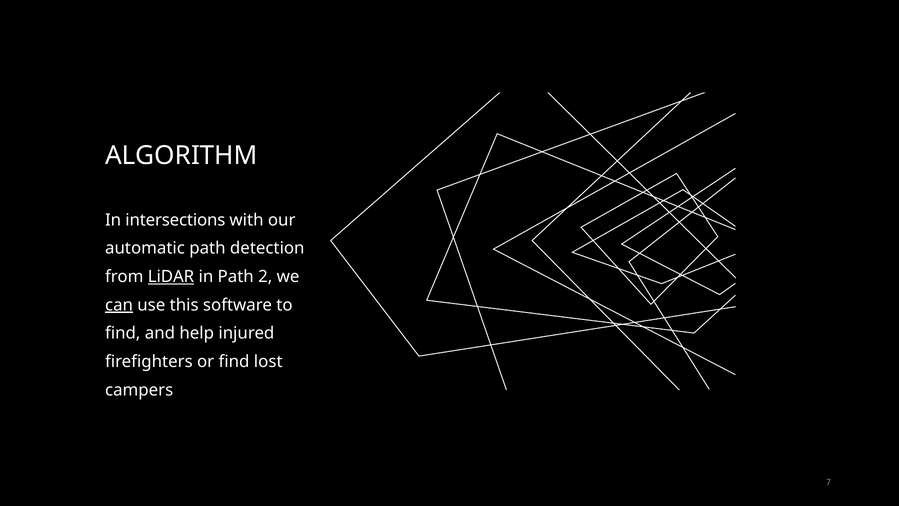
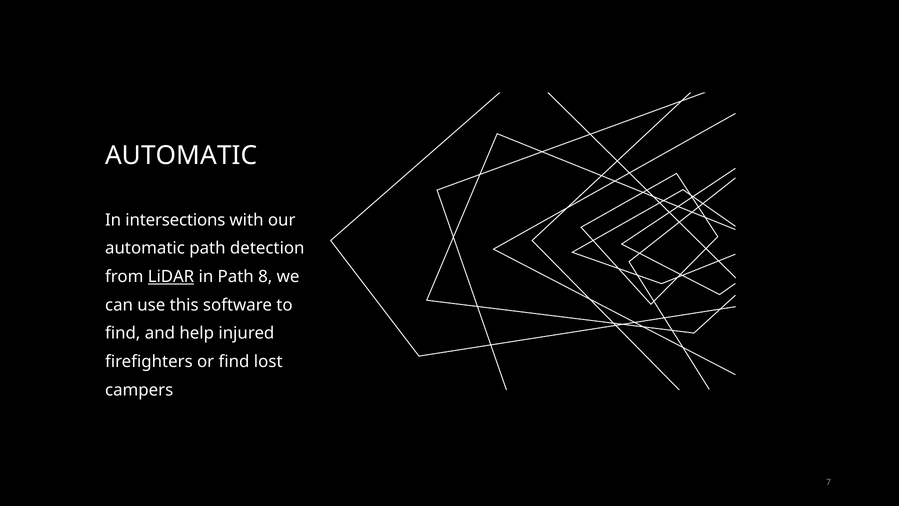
ALGORITHM at (181, 155): ALGORITHM -> AUTOMATIC
2: 2 -> 8
can underline: present -> none
